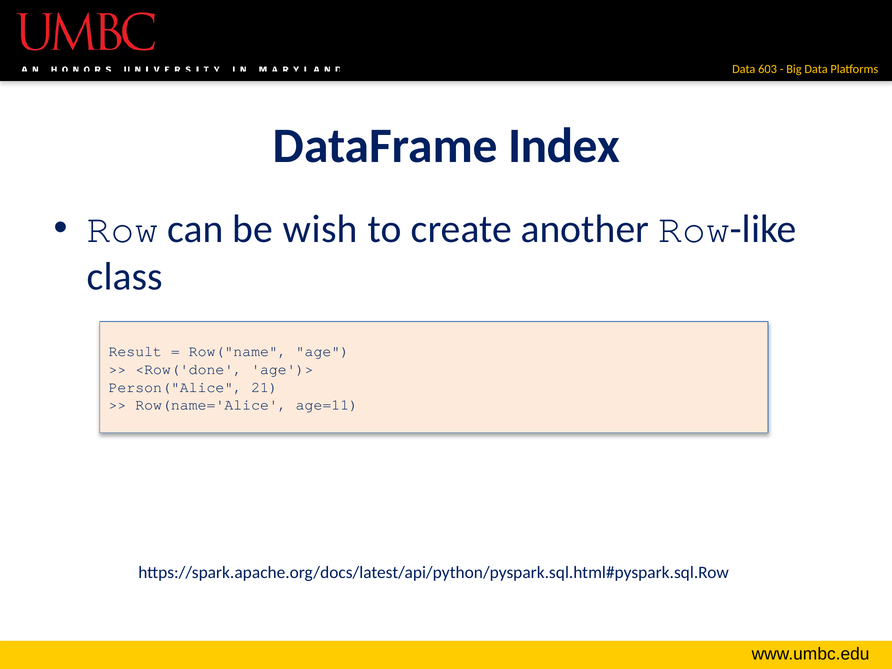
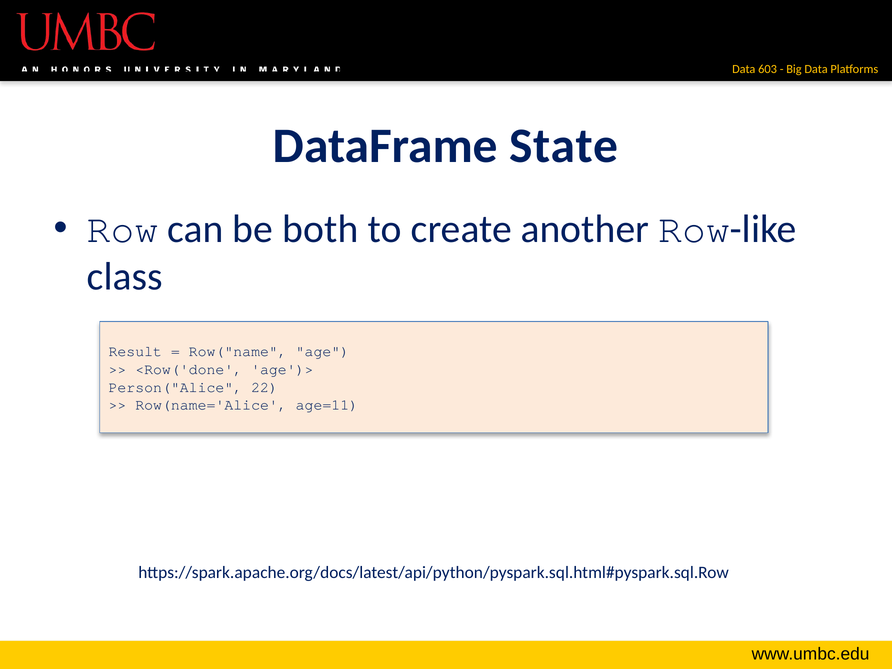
Index: Index -> State
wish: wish -> both
21: 21 -> 22
